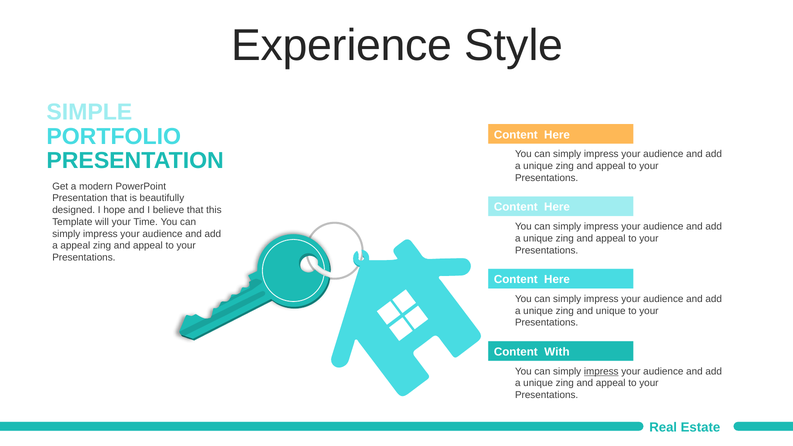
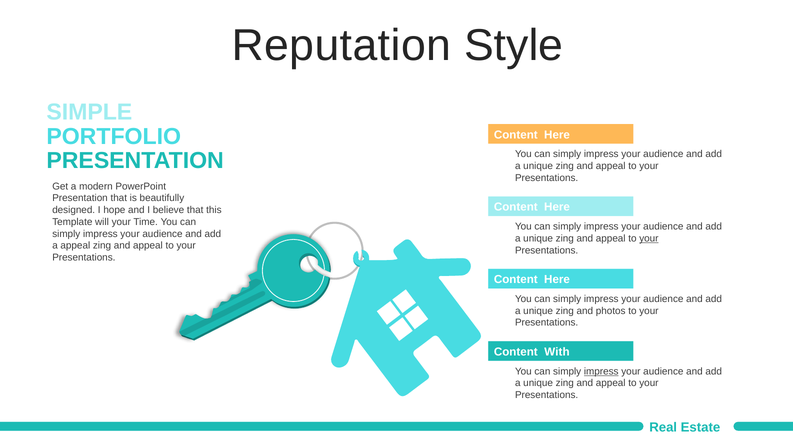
Experience: Experience -> Reputation
your at (649, 238) underline: none -> present
and unique: unique -> photos
